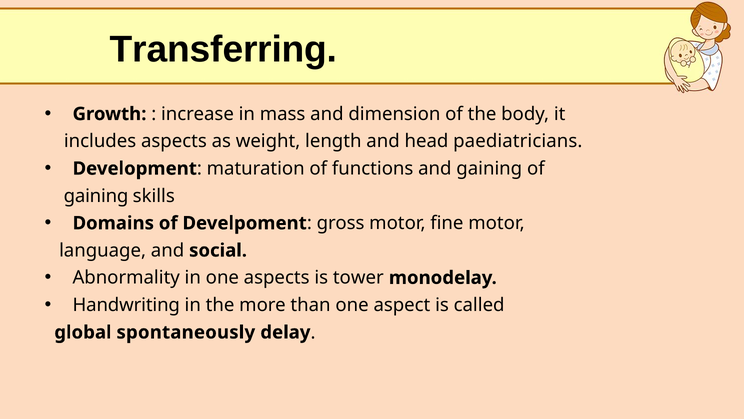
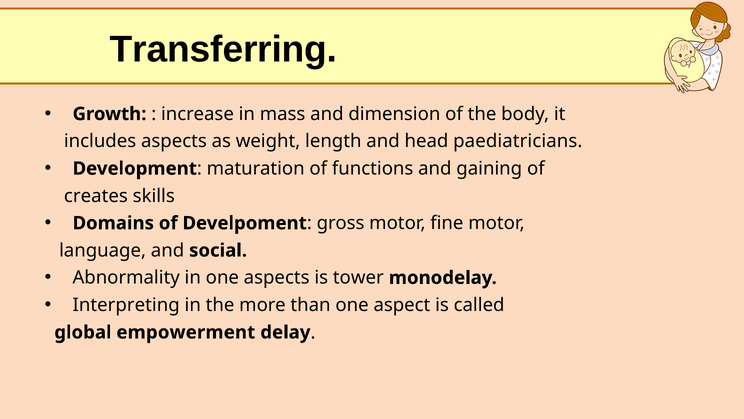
gaining at (96, 196): gaining -> creates
Handwriting: Handwriting -> Interpreting
spontaneously: spontaneously -> empowerment
